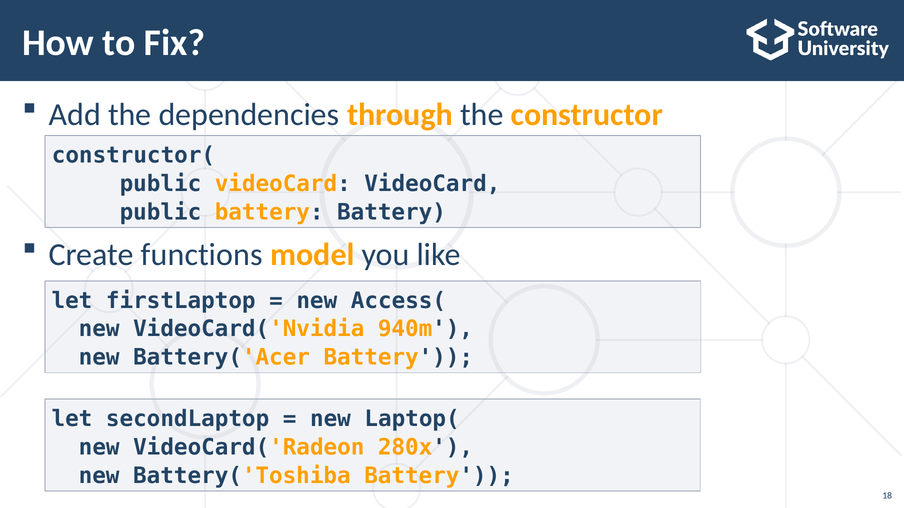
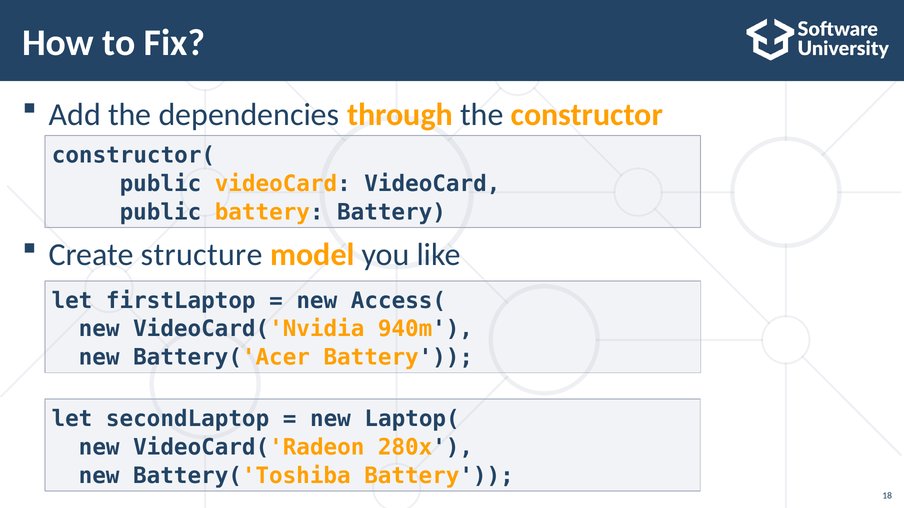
functions: functions -> structure
